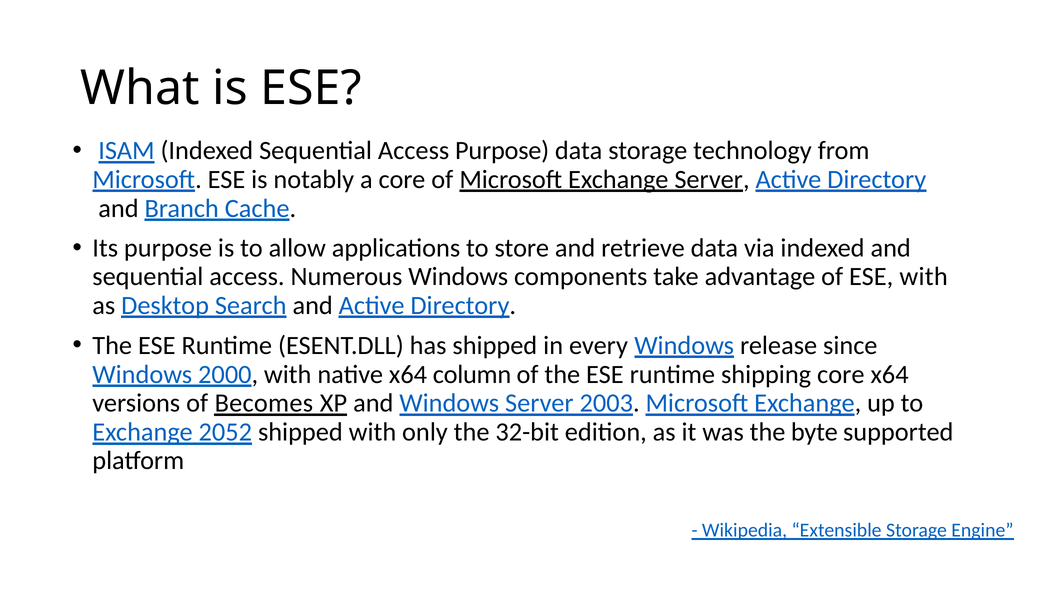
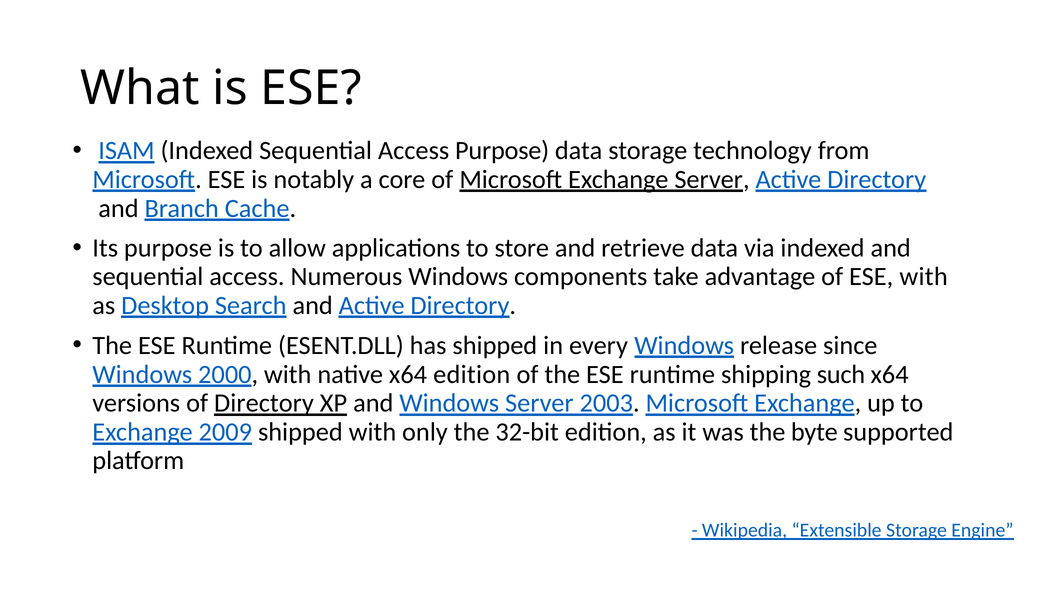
x64 column: column -> edition
shipping core: core -> such
of Becomes: Becomes -> Directory
2052: 2052 -> 2009
